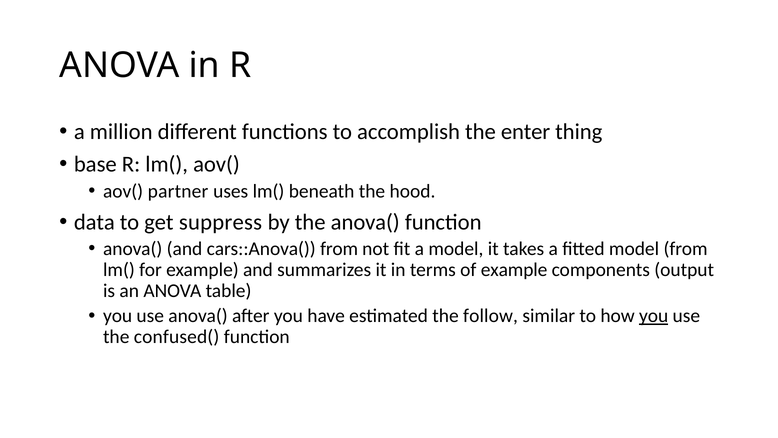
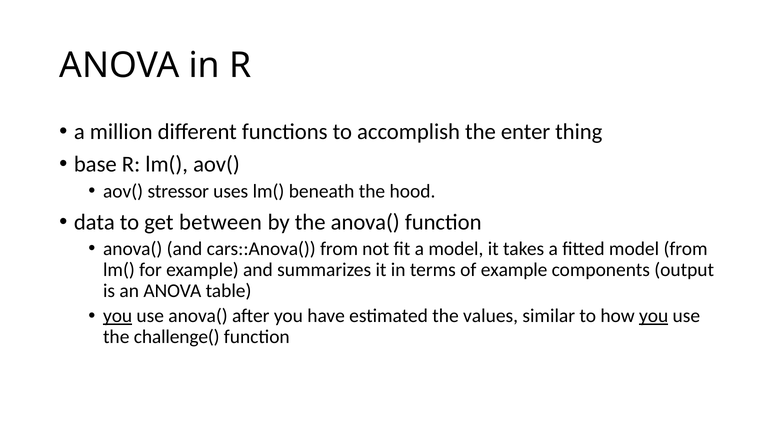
partner: partner -> stressor
suppress: suppress -> between
you at (118, 316) underline: none -> present
follow: follow -> values
confused(: confused( -> challenge(
